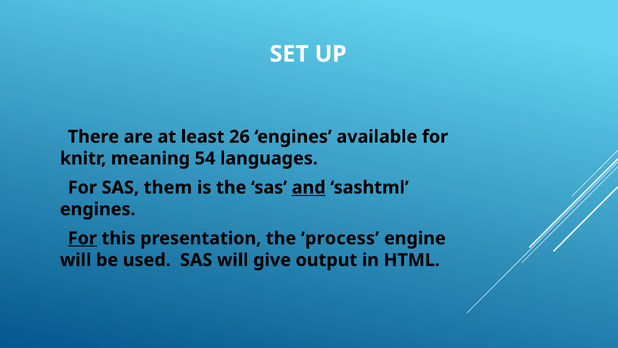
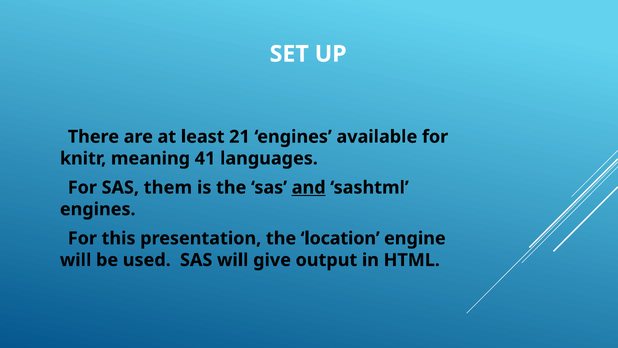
26: 26 -> 21
54: 54 -> 41
For at (82, 238) underline: present -> none
process: process -> location
